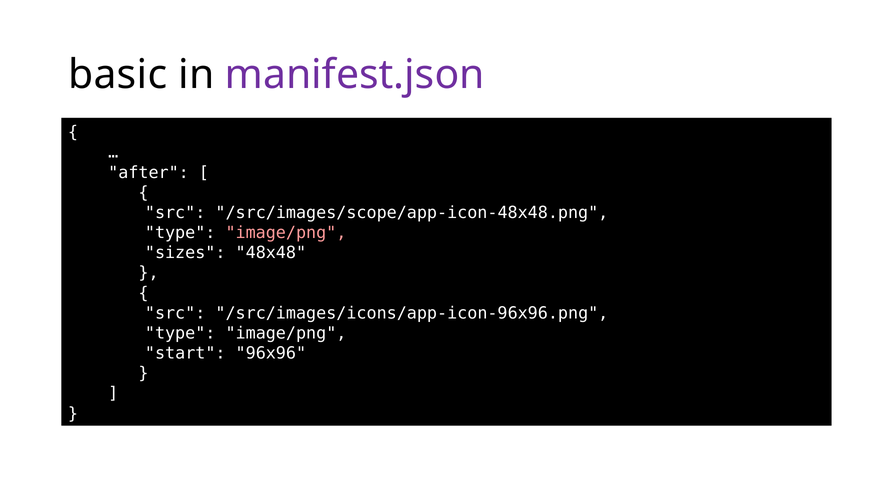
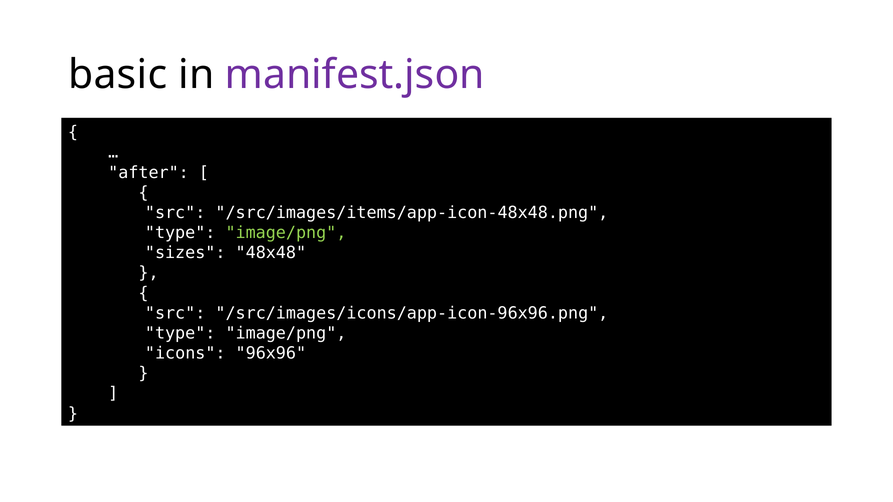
/src/images/scope/app-icon-48x48.png: /src/images/scope/app-icon-48x48.png -> /src/images/items/app-icon-48x48.png
image/png at (286, 233) colour: pink -> light green
start: start -> icons
